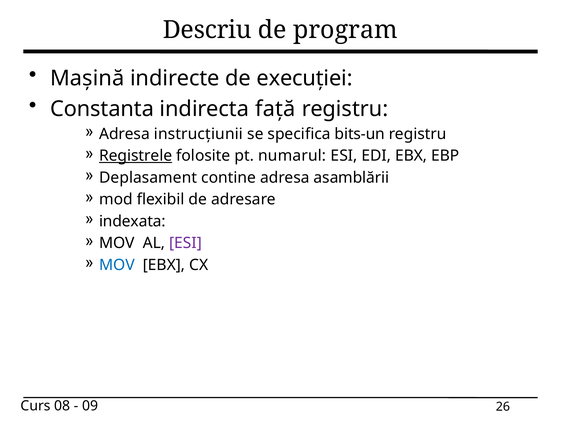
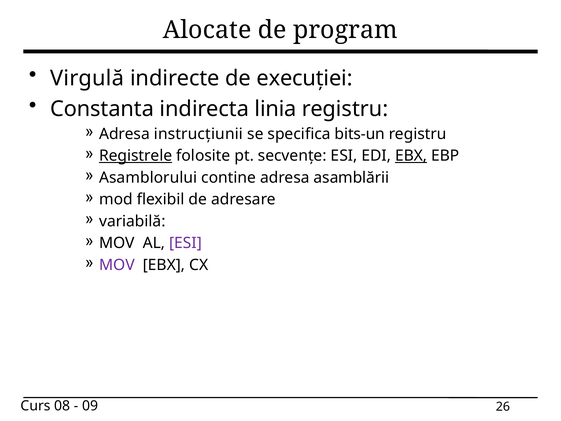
Descriu: Descriu -> Alocate
Mașină: Mașină -> Virgulă
față: față -> linia
numarul: numarul -> secvențe
EBX at (411, 156) underline: none -> present
Deplasament: Deplasament -> Asamblorului
indexata: indexata -> variabilă
MOV at (117, 265) colour: blue -> purple
